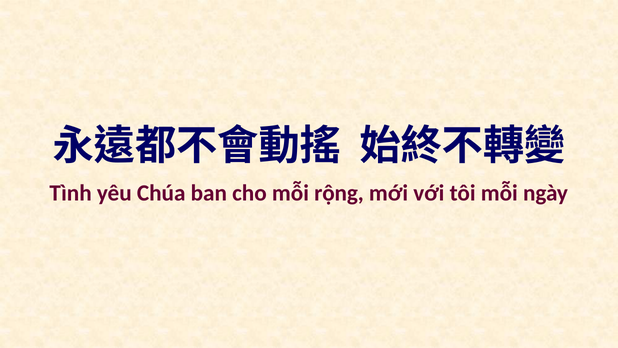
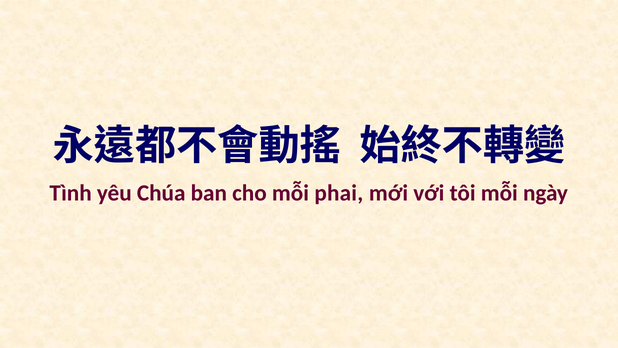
rộng: rộng -> phai
